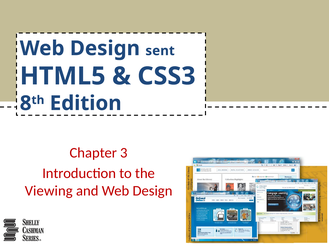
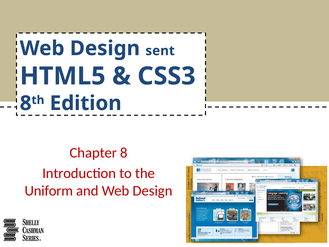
Chapter 3: 3 -> 8
Viewing: Viewing -> Uniform
